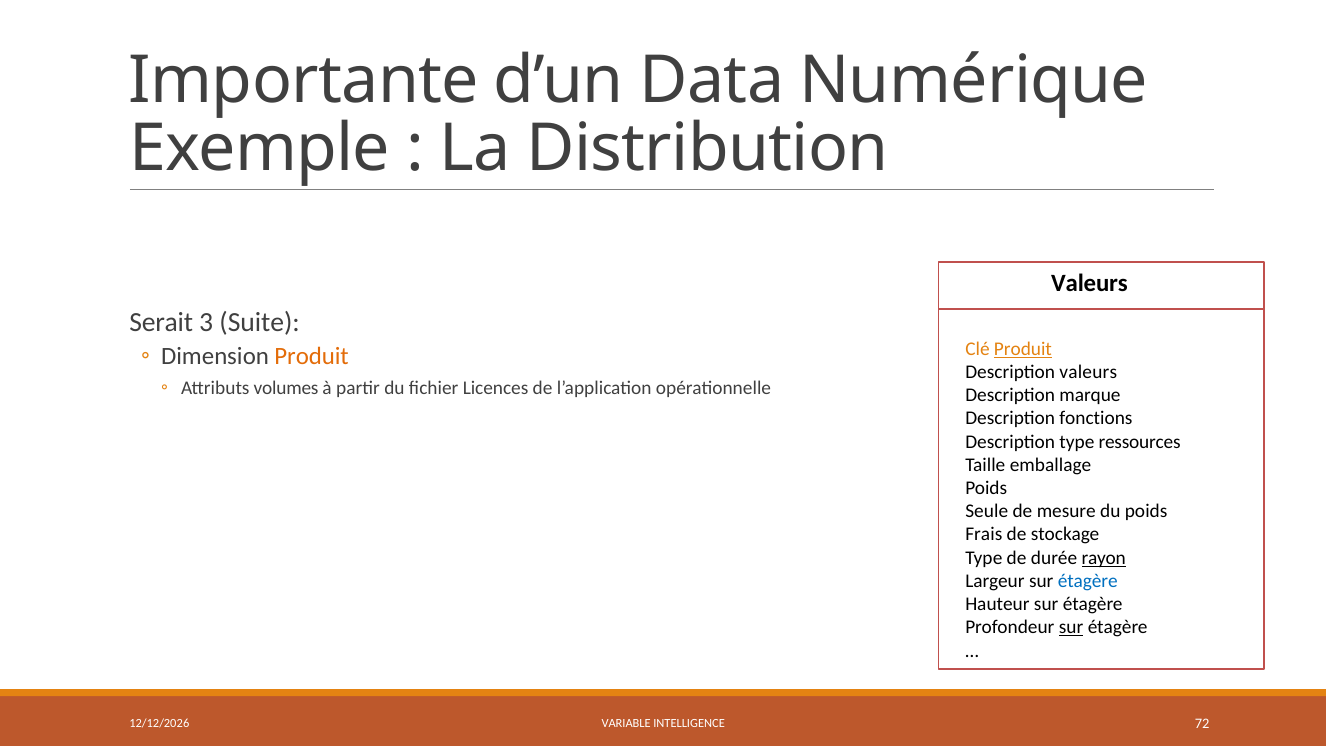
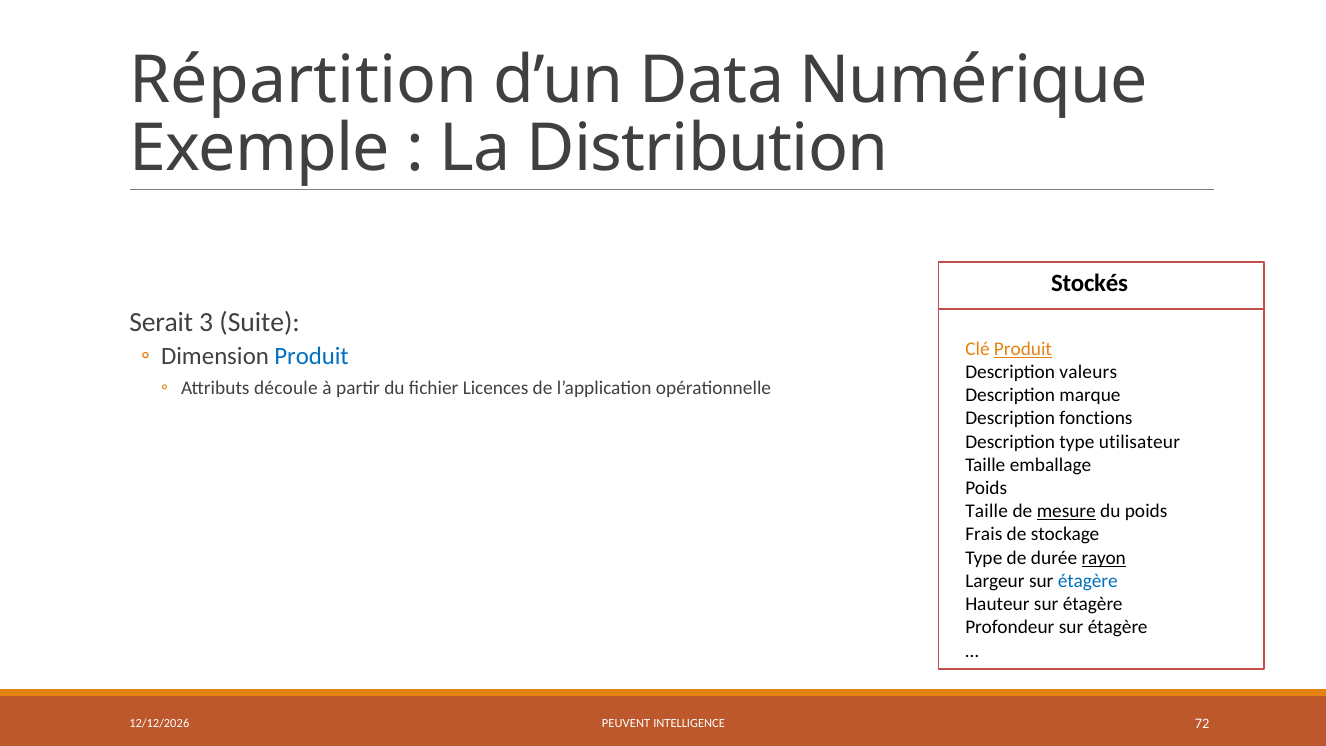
Importante: Importante -> Répartition
Valeurs at (1089, 283): Valeurs -> Stockés
Produit at (312, 356) colour: orange -> blue
volumes: volumes -> découle
ressources: ressources -> utilisateur
Seule at (987, 511): Seule -> Taille
mesure underline: none -> present
sur at (1071, 627) underline: present -> none
VARIABLE: VARIABLE -> PEUVENT
